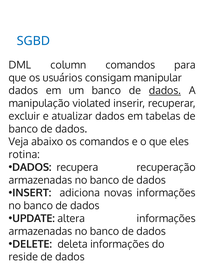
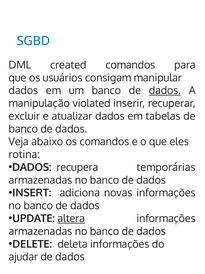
column: column -> created
recuperação: recuperação -> temporárias
altera underline: none -> present
reside: reside -> ajudar
